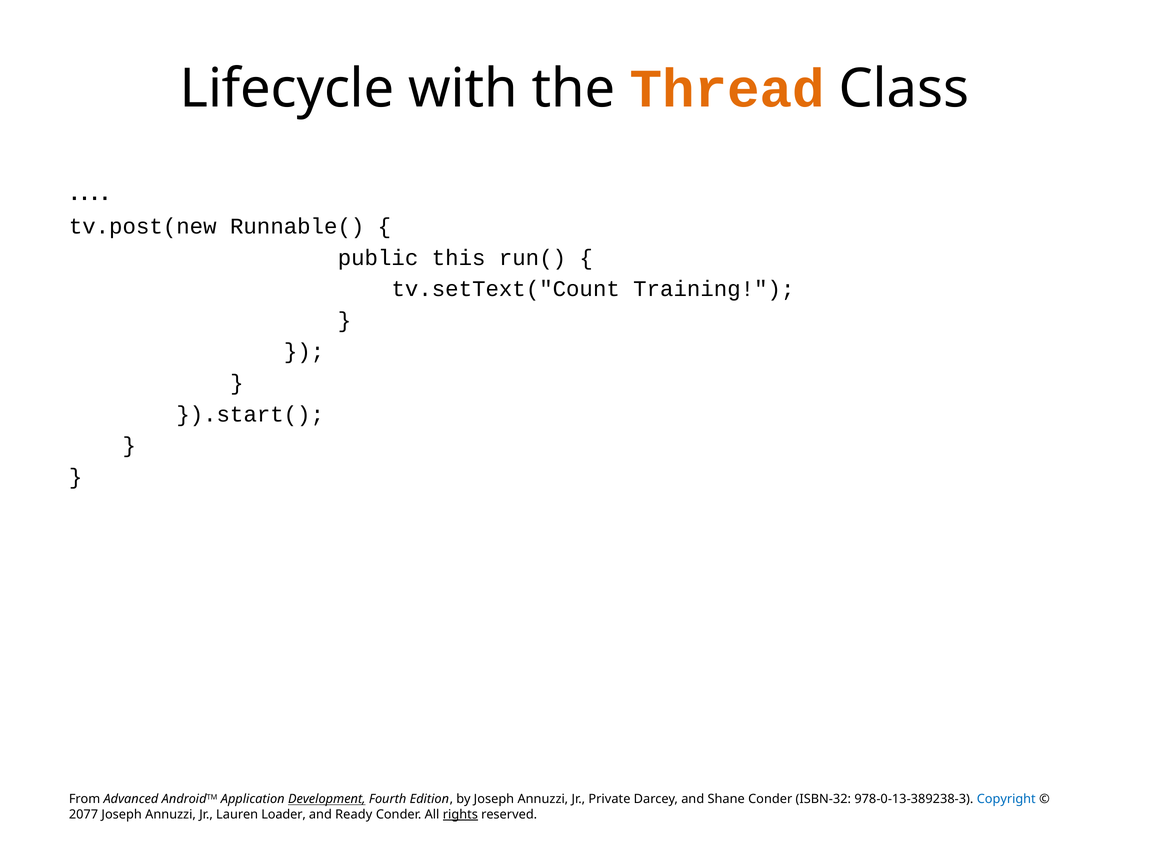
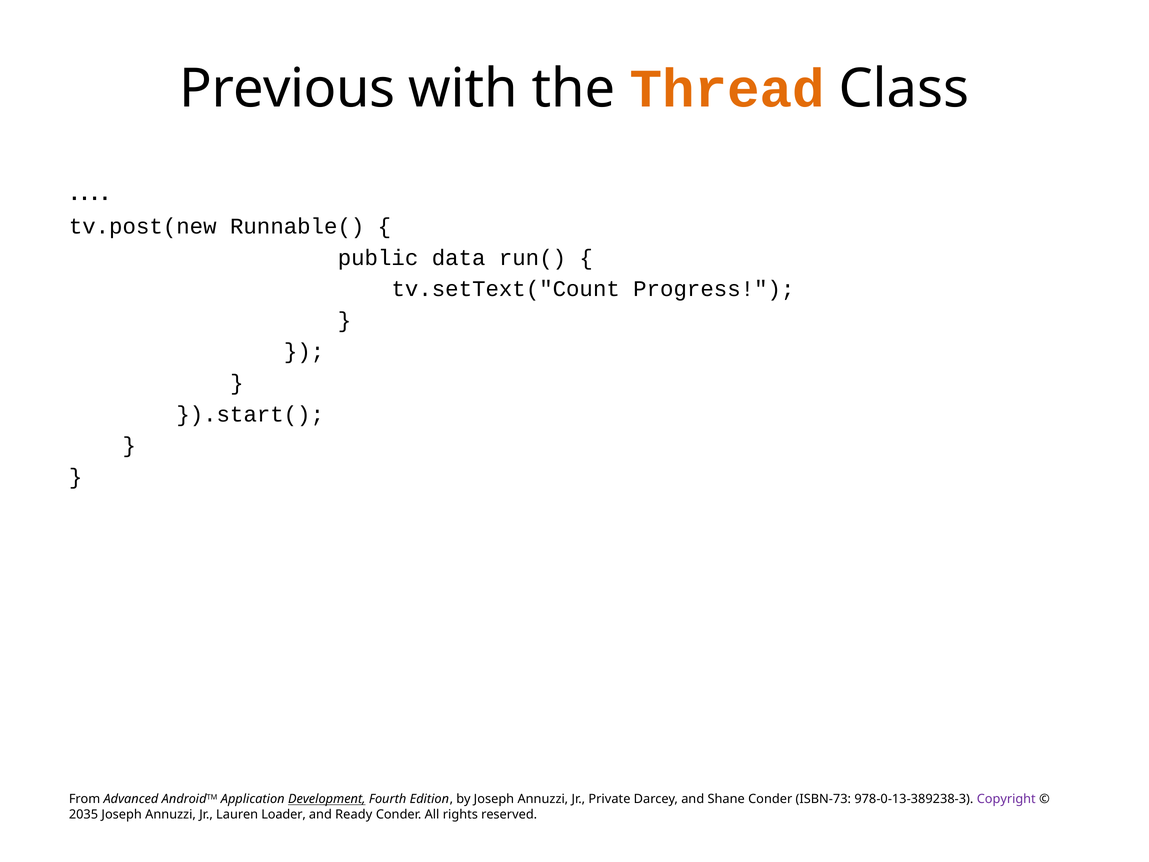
Lifecycle: Lifecycle -> Previous
this: this -> data
Training: Training -> Progress
ISBN-32: ISBN-32 -> ISBN-73
Copyright colour: blue -> purple
2077: 2077 -> 2035
rights underline: present -> none
